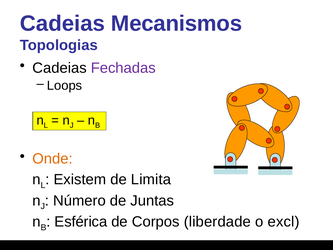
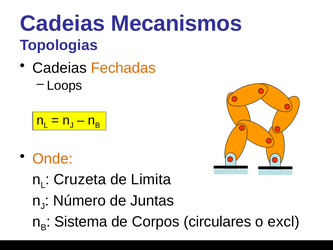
Fechadas colour: purple -> orange
Existem: Existem -> Cruzeta
Esférica: Esférica -> Sistema
liberdade: liberdade -> circulares
